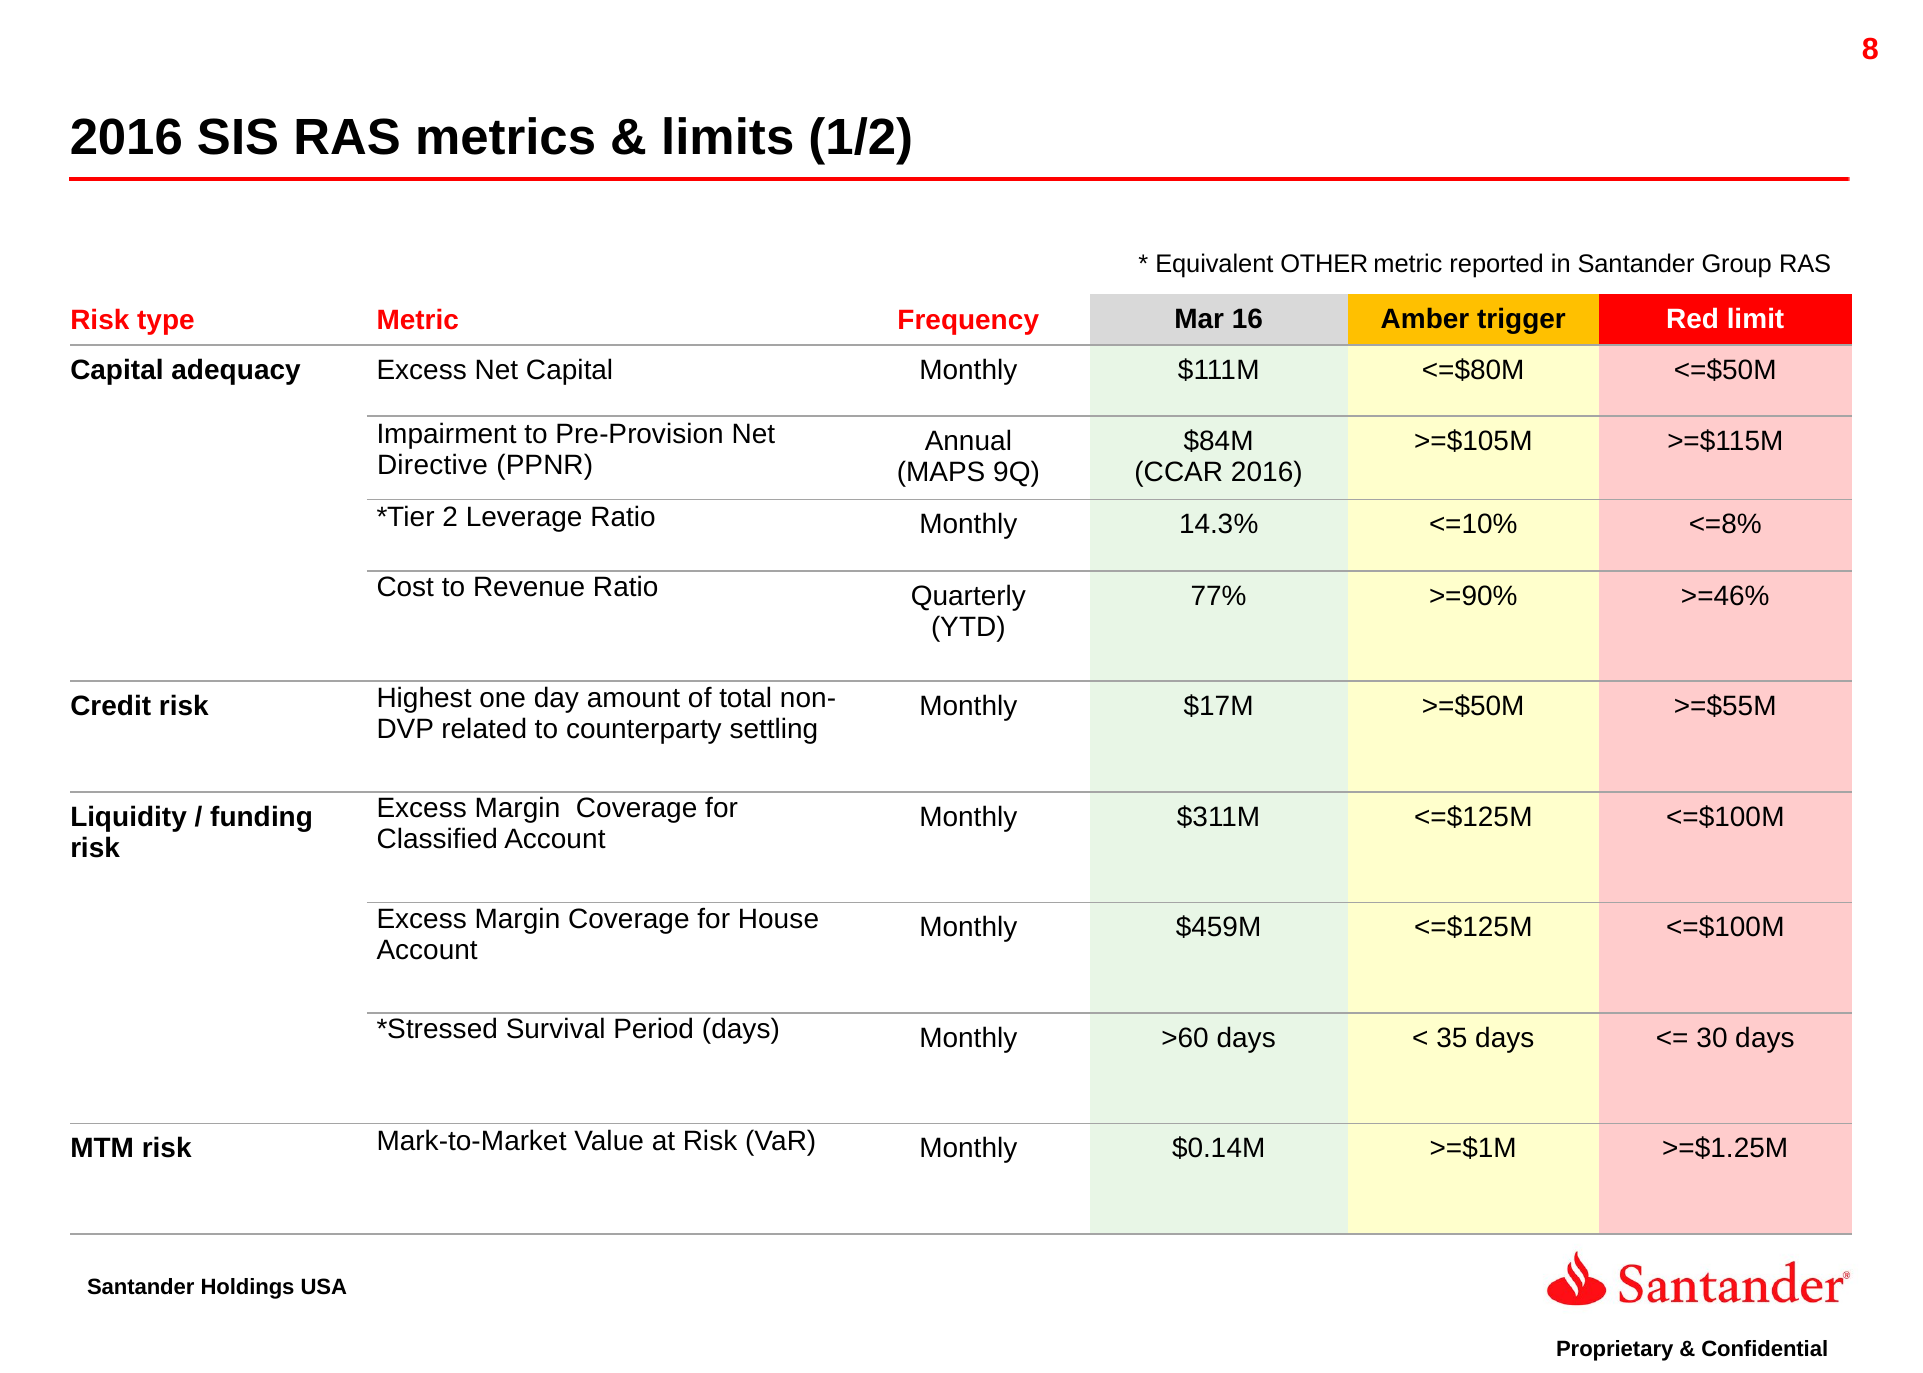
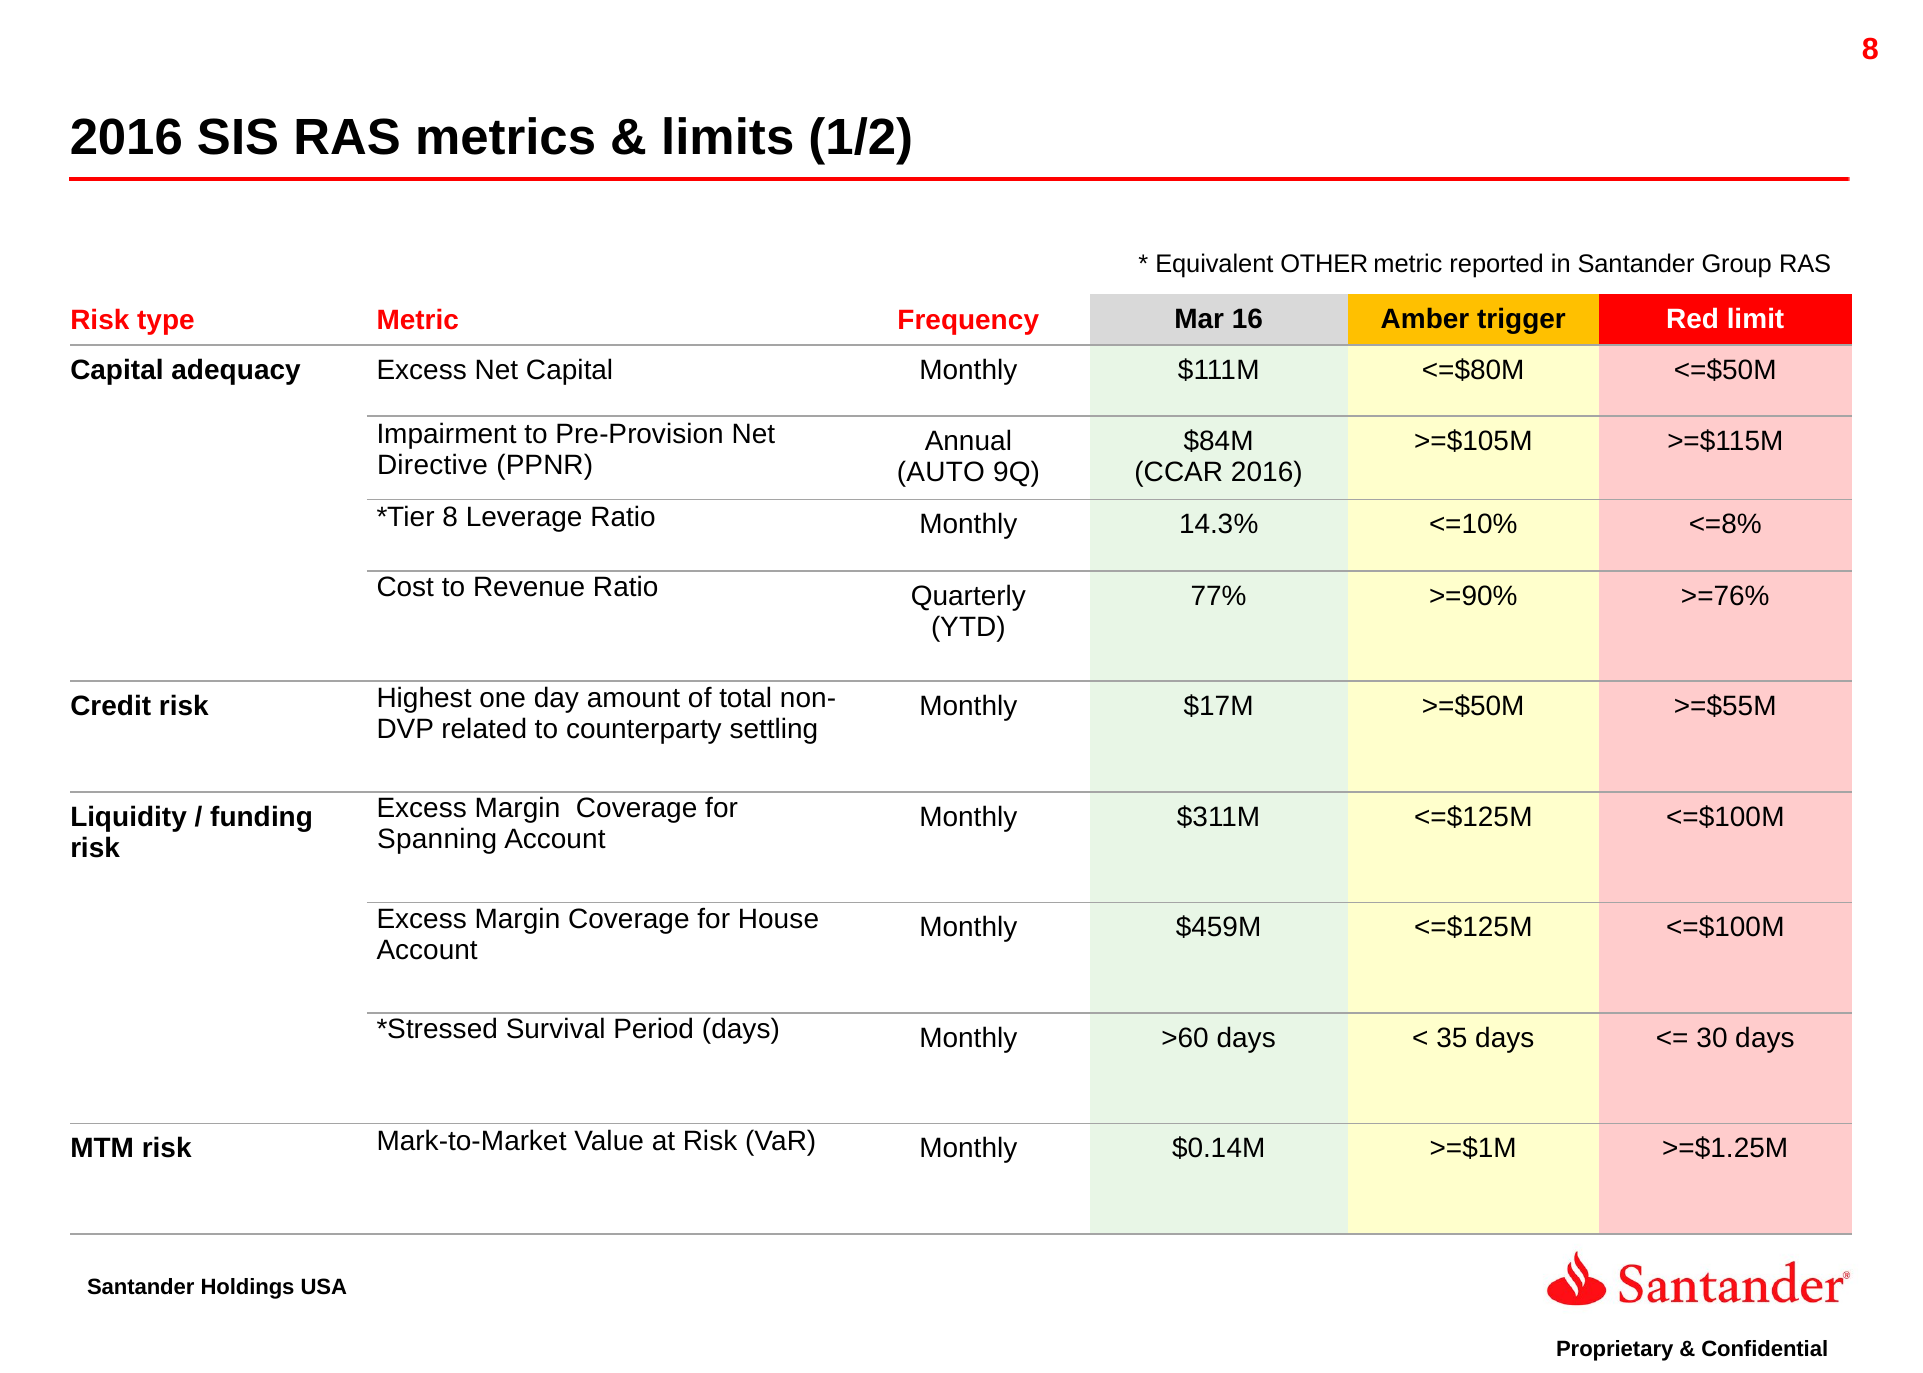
MAPS: MAPS -> AUTO
2 at (450, 517): 2 -> 8
>=46%: >=46% -> >=76%
Classified: Classified -> Spanning
